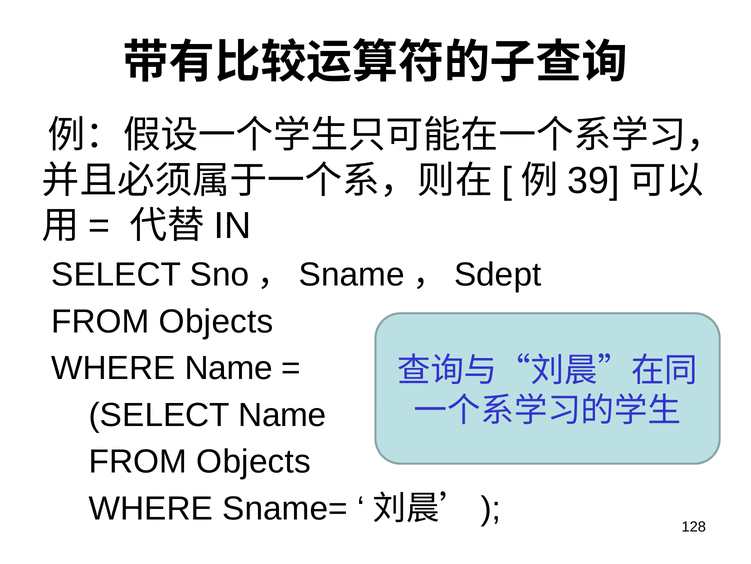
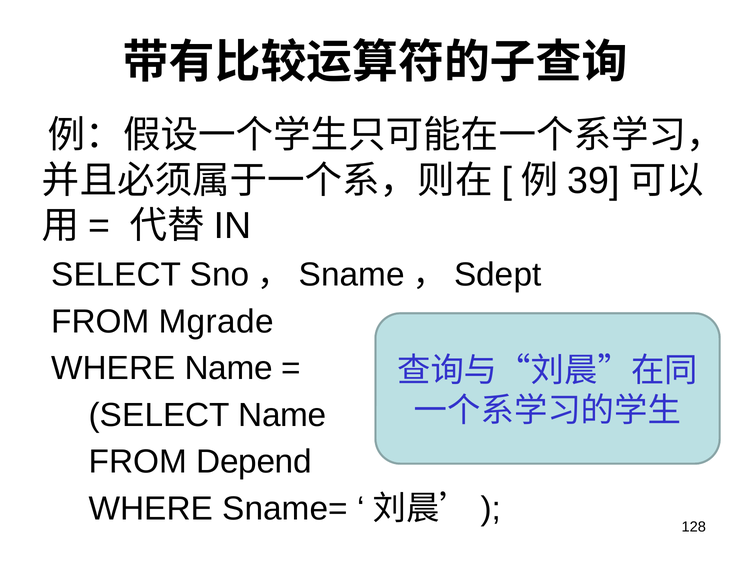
Objects at (216, 321): Objects -> Mgrade
Objects at (254, 461): Objects -> Depend
